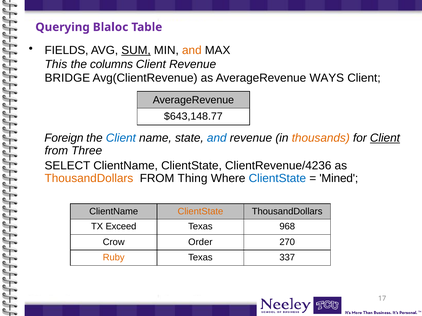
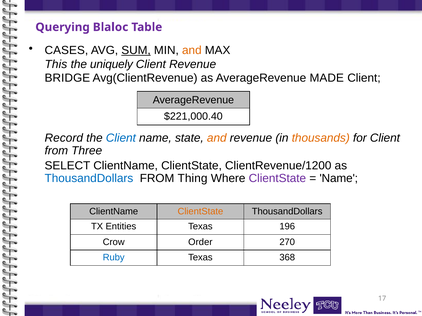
FIELDS: FIELDS -> CASES
columns: columns -> uniquely
WAYS: WAYS -> MADE
$643,148.77: $643,148.77 -> $221,000.40
Foreign: Foreign -> Record
and at (217, 138) colour: blue -> orange
Client at (385, 138) underline: present -> none
ClientRevenue/4236: ClientRevenue/4236 -> ClientRevenue/1200
ThousandDollars at (89, 179) colour: orange -> blue
ClientState at (277, 179) colour: blue -> purple
Mined at (339, 179): Mined -> Name
Exceed: Exceed -> Entities
968: 968 -> 196
Ruby colour: orange -> blue
337: 337 -> 368
